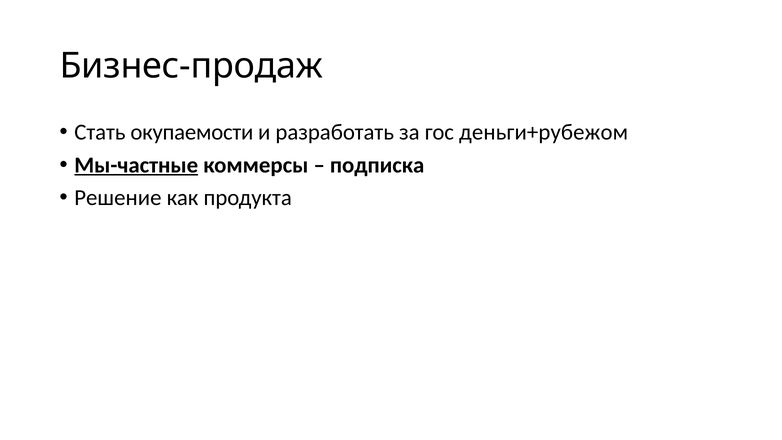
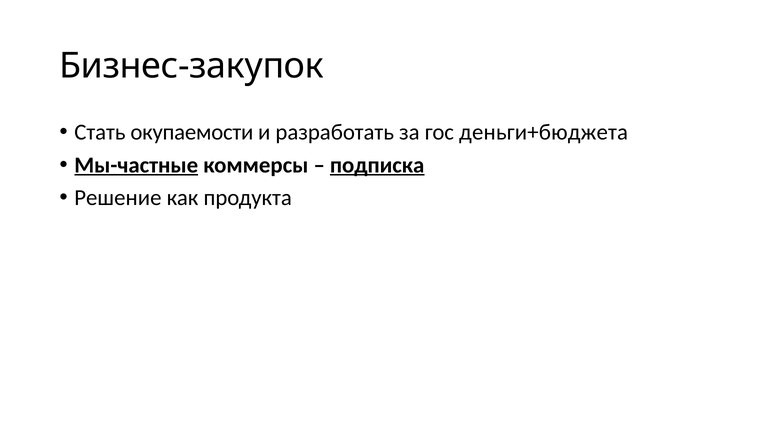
Бизнес-продаж: Бизнес-продаж -> Бизнес-закупок
деньги+рубежом: деньги+рубежом -> деньги+бюджета
подписка underline: none -> present
